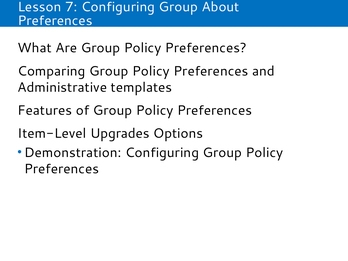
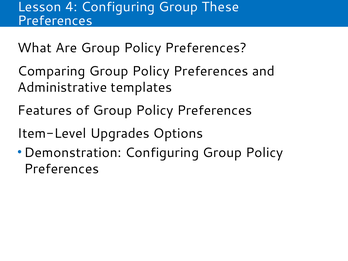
7: 7 -> 4
About: About -> These
